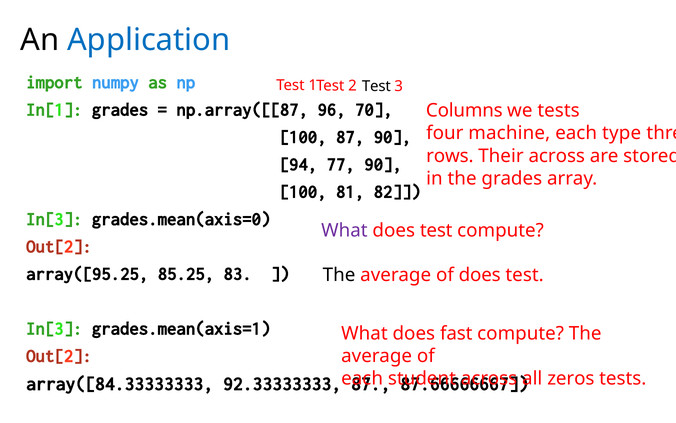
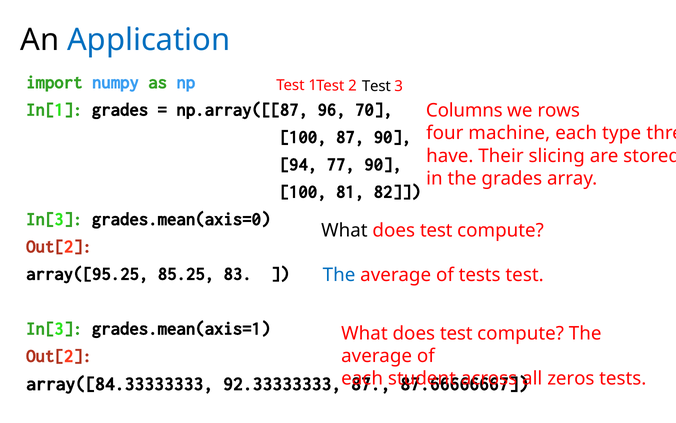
we tests: tests -> rows
rows: rows -> have
Their across: across -> slicing
What at (344, 230) colour: purple -> black
The at (339, 275) colour: black -> blue
of does: does -> tests
fast at (456, 333): fast -> test
